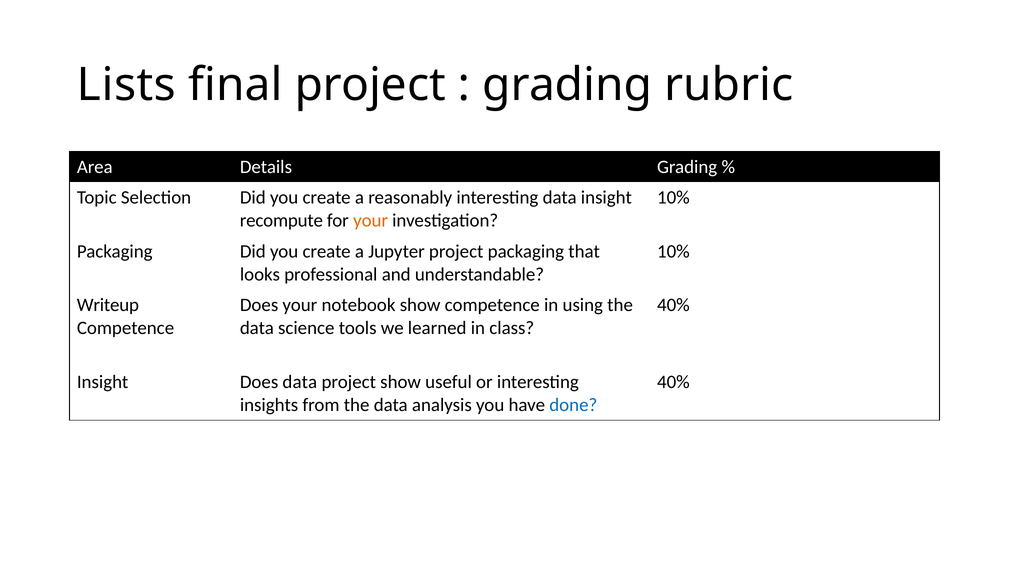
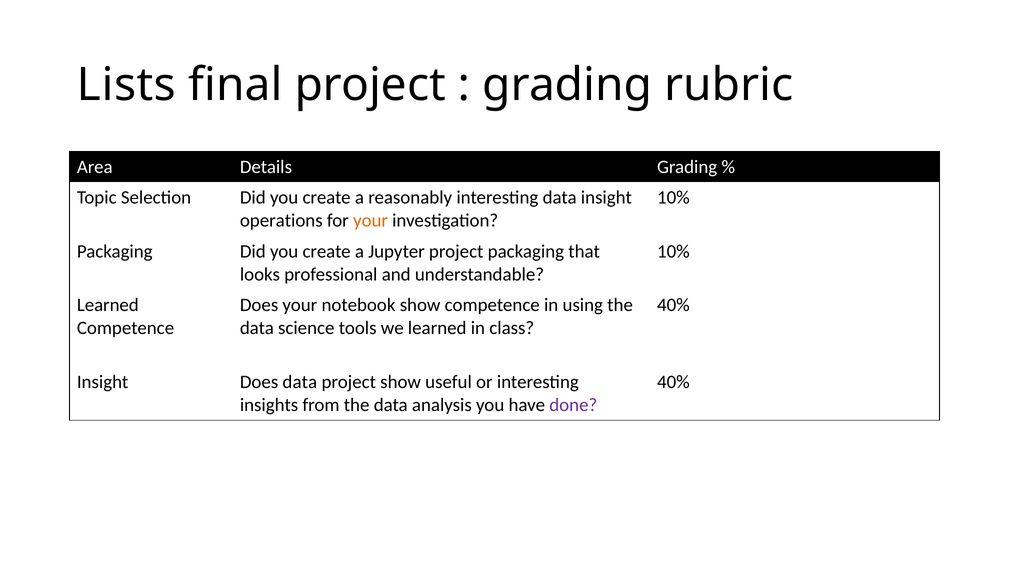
recompute: recompute -> operations
Writeup at (108, 305): Writeup -> Learned
done colour: blue -> purple
